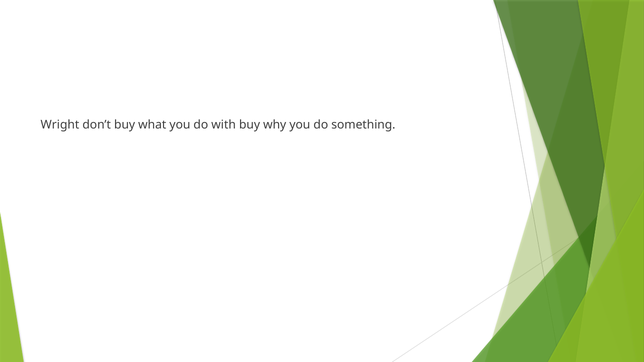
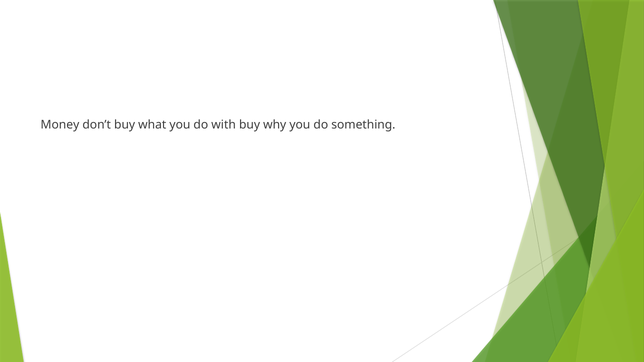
Wright: Wright -> Money
